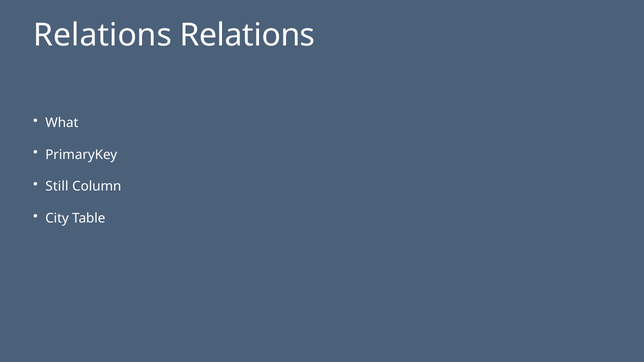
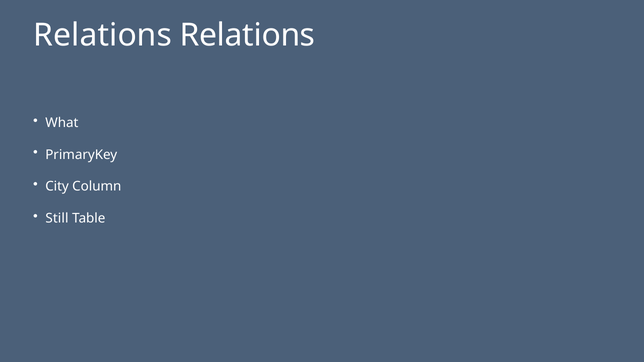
Still: Still -> City
City: City -> Still
